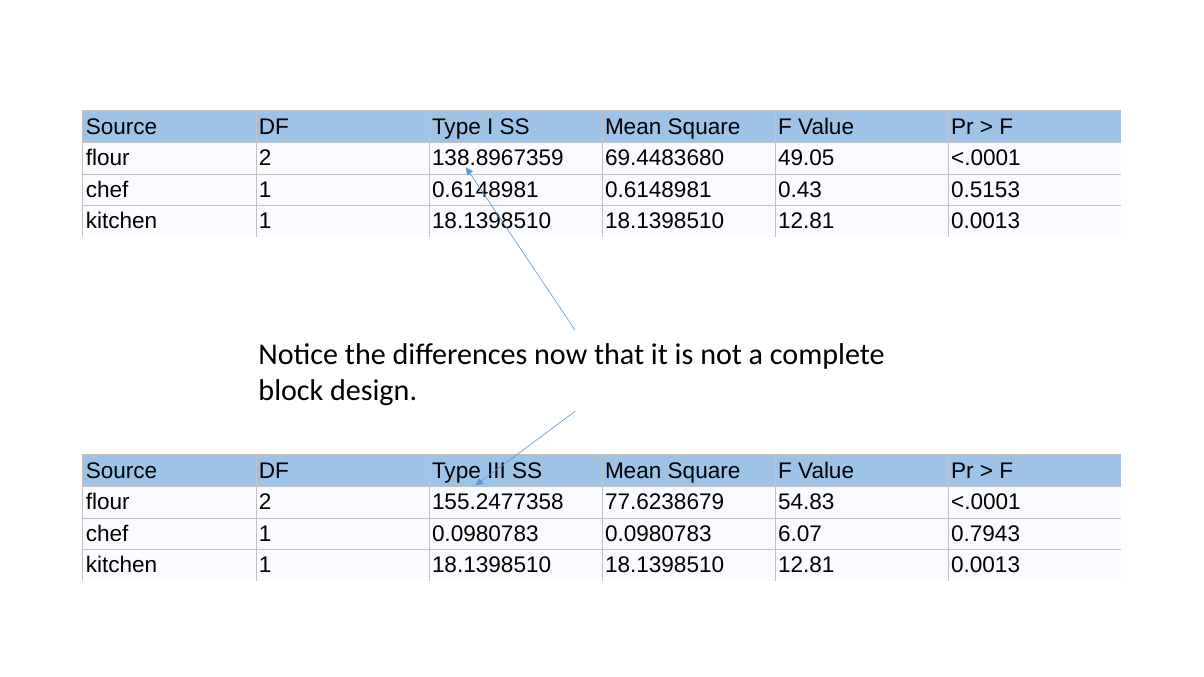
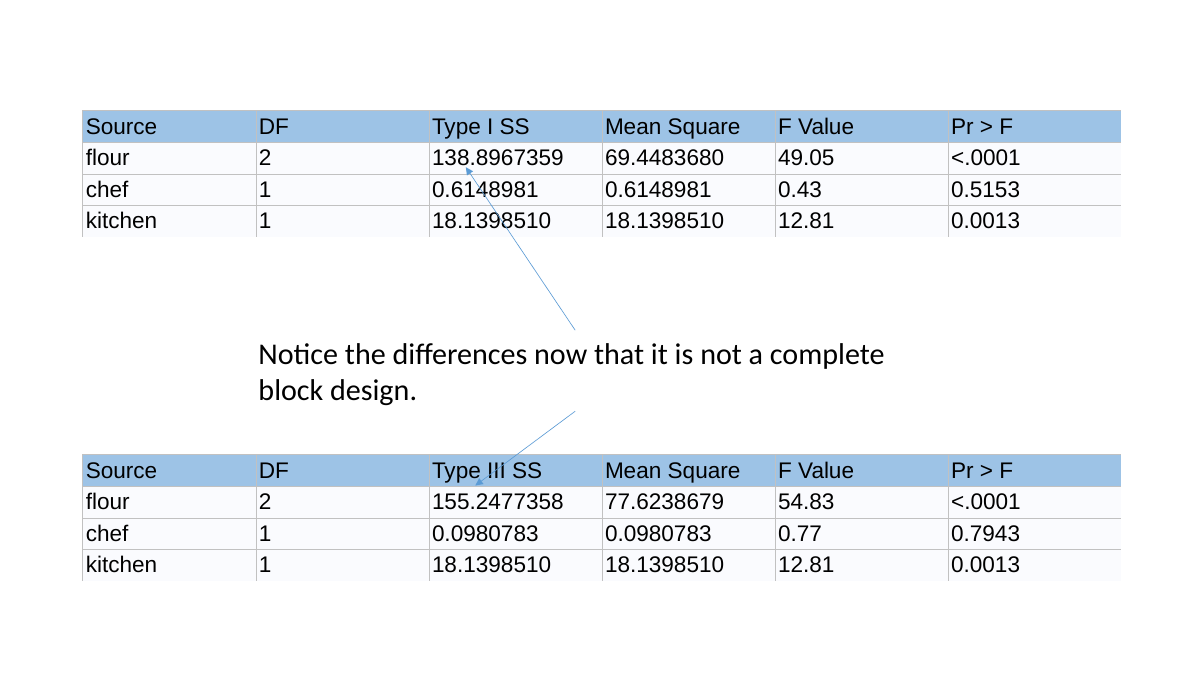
6.07: 6.07 -> 0.77
